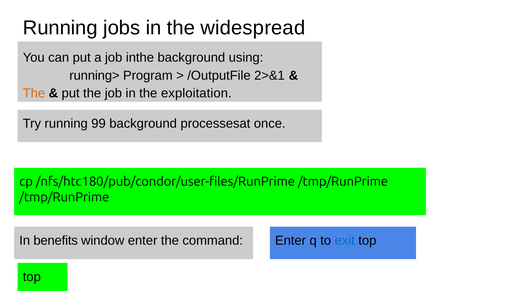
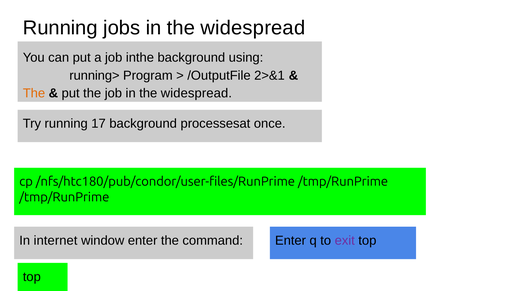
job in the exploitation: exploitation -> widespread
99: 99 -> 17
benefits: benefits -> internet
exit colour: blue -> purple
